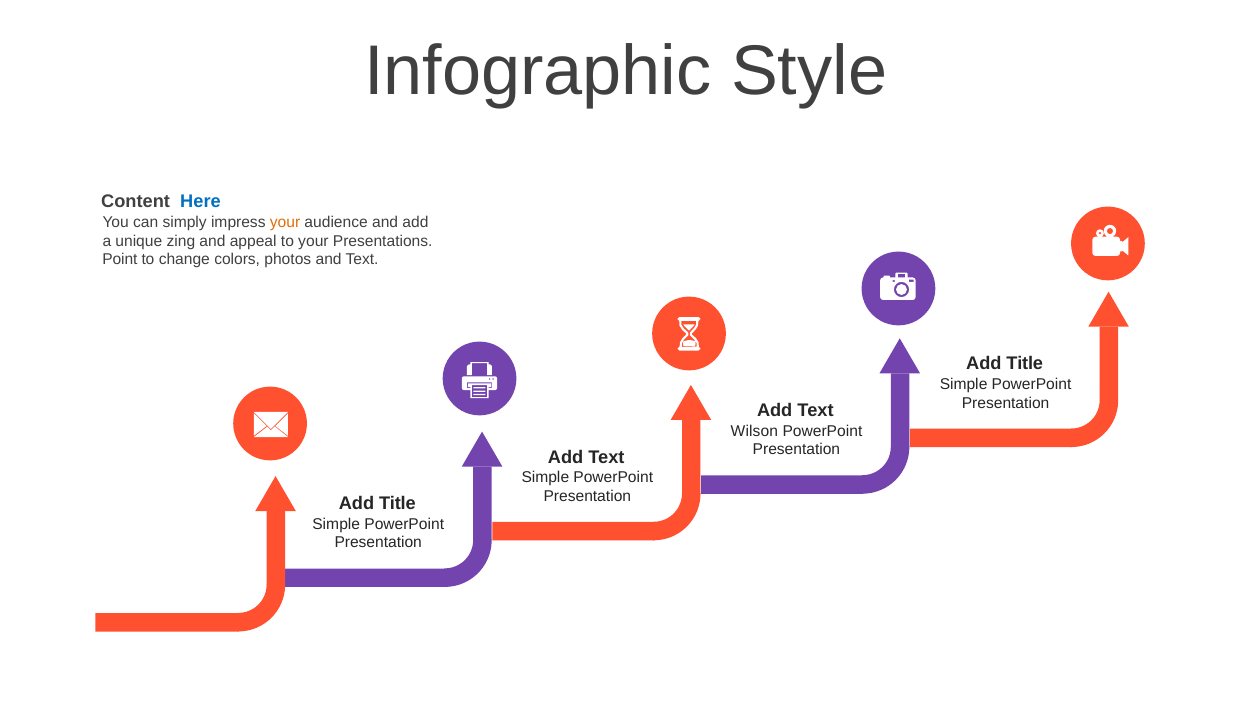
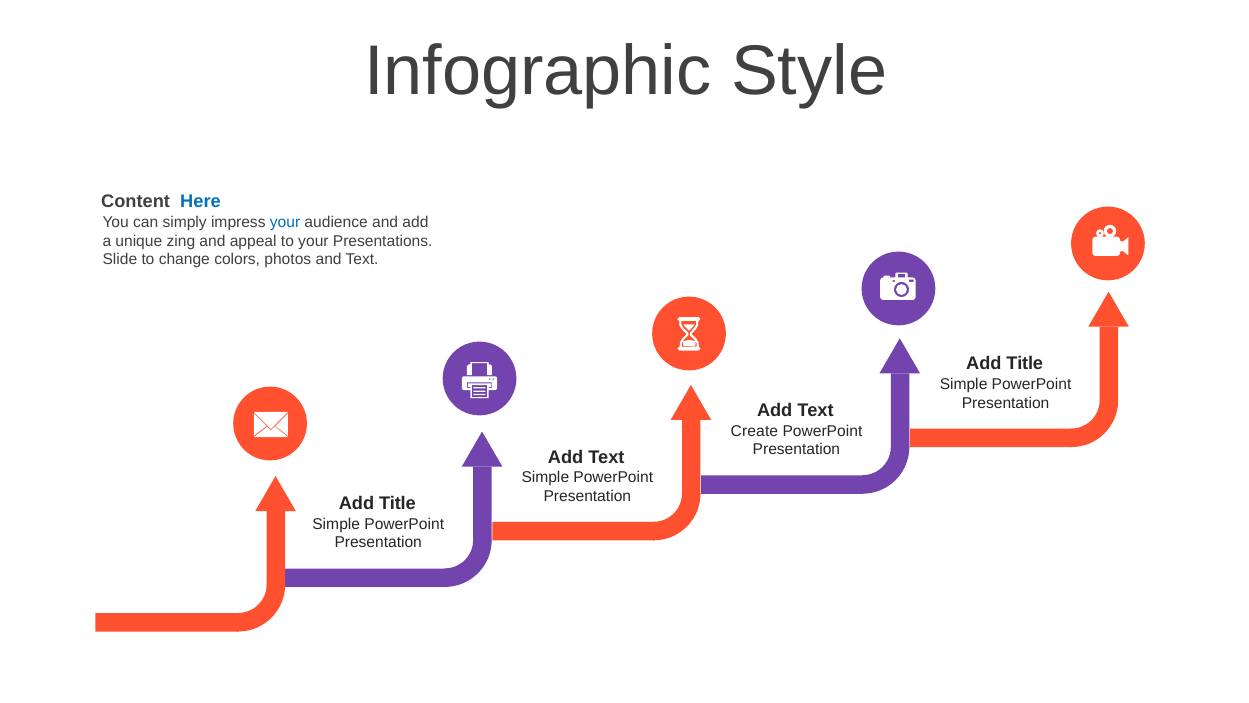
your at (285, 222) colour: orange -> blue
Point: Point -> Slide
Wilson: Wilson -> Create
